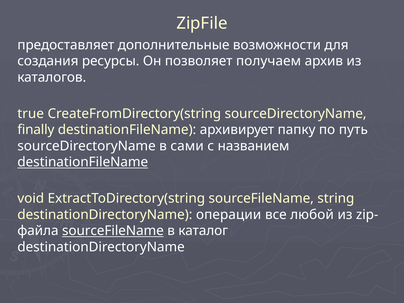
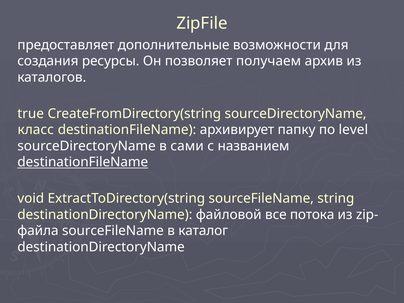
finally: finally -> класс
путь: путь -> level
операции: операции -> файловой
любой: любой -> потока
sourceFileName at (113, 231) underline: present -> none
